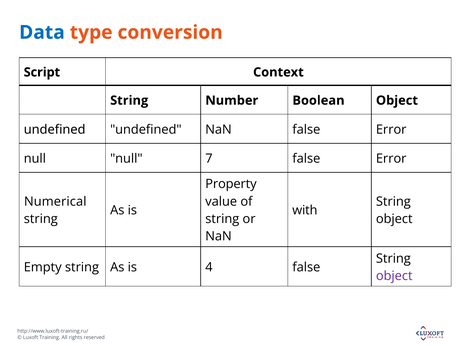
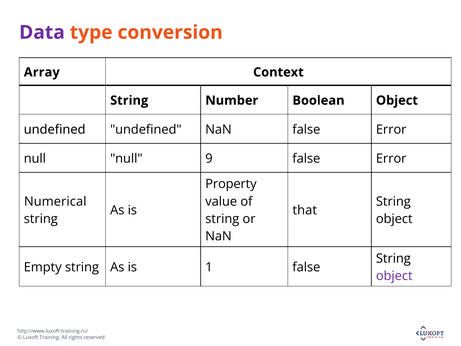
Data colour: blue -> purple
Script: Script -> Array
7: 7 -> 9
with: with -> that
4: 4 -> 1
